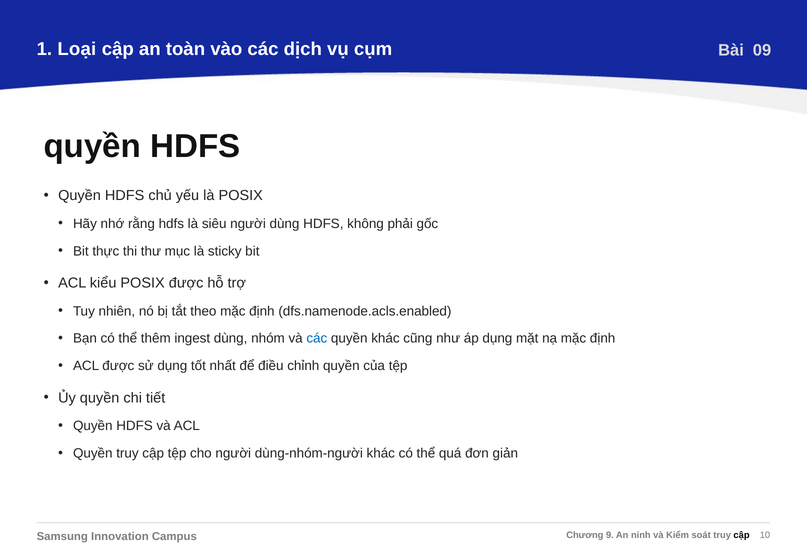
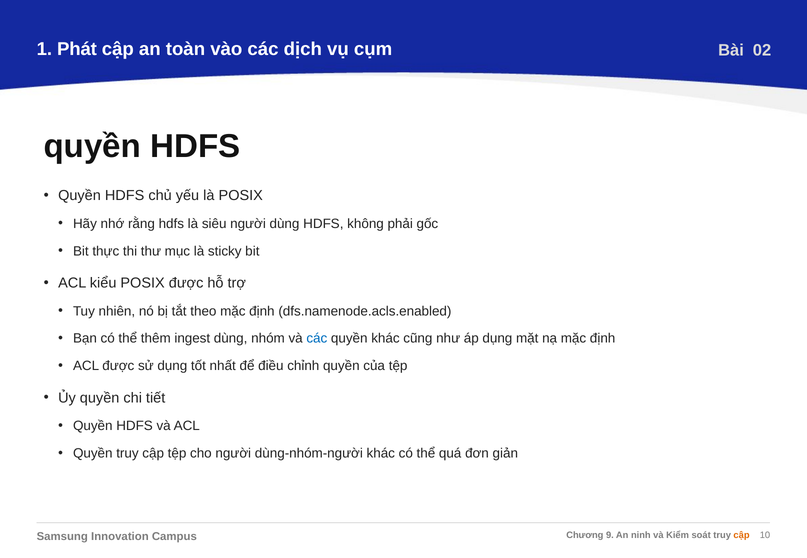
Loại: Loại -> Phát
09: 09 -> 02
cập at (742, 536) colour: black -> orange
